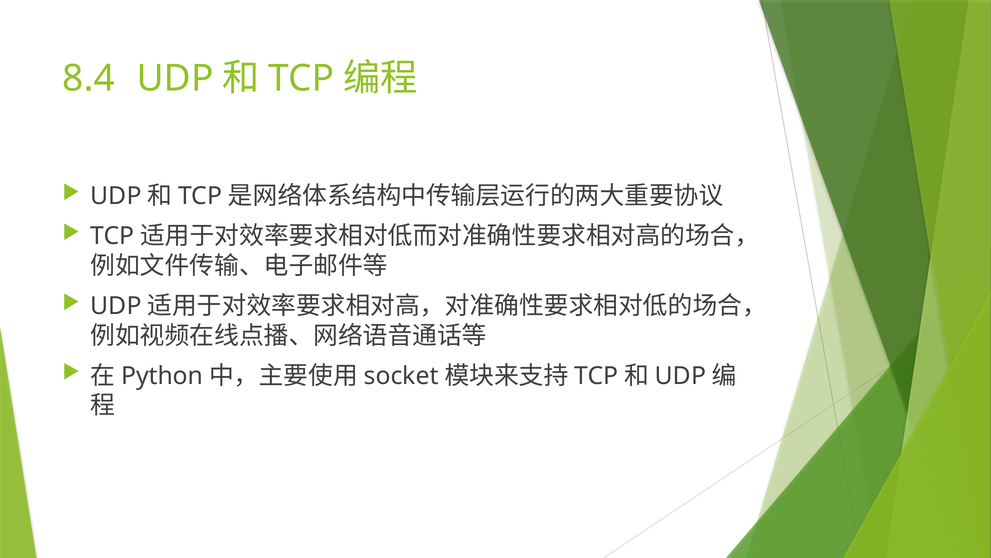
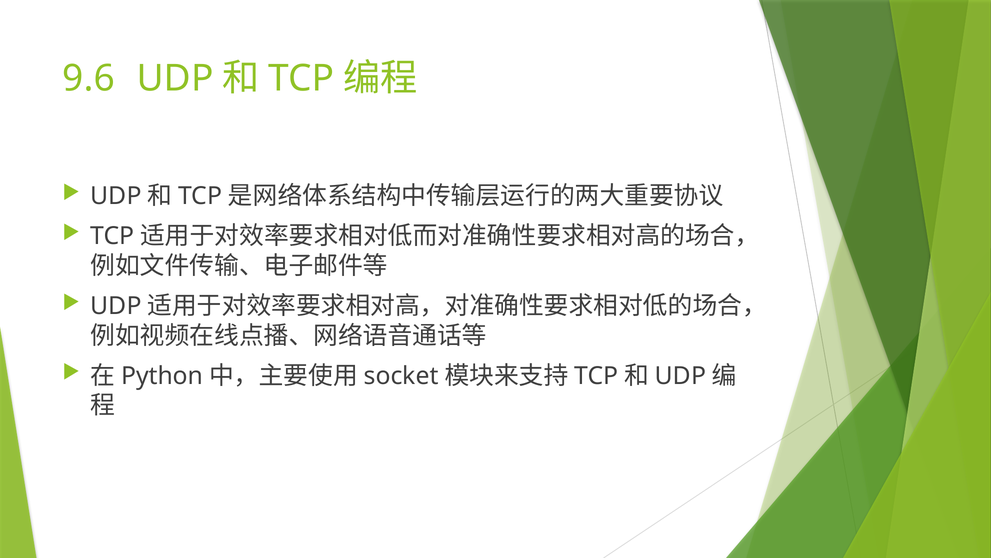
8.4: 8.4 -> 9.6
